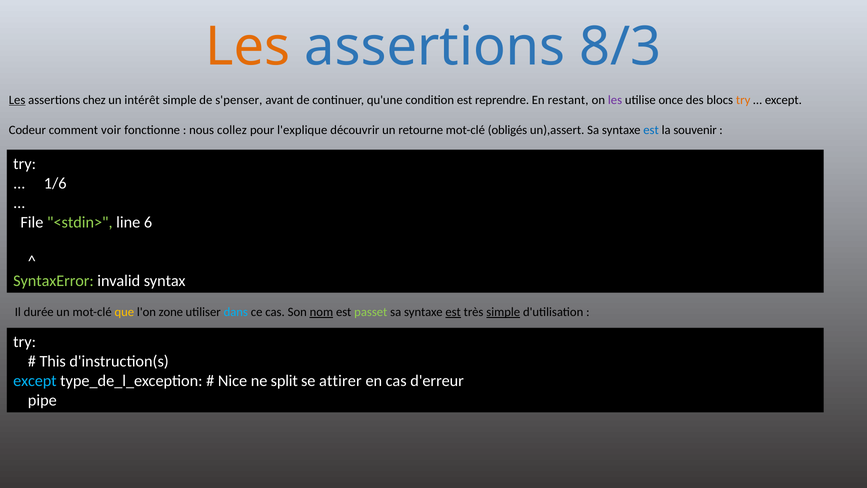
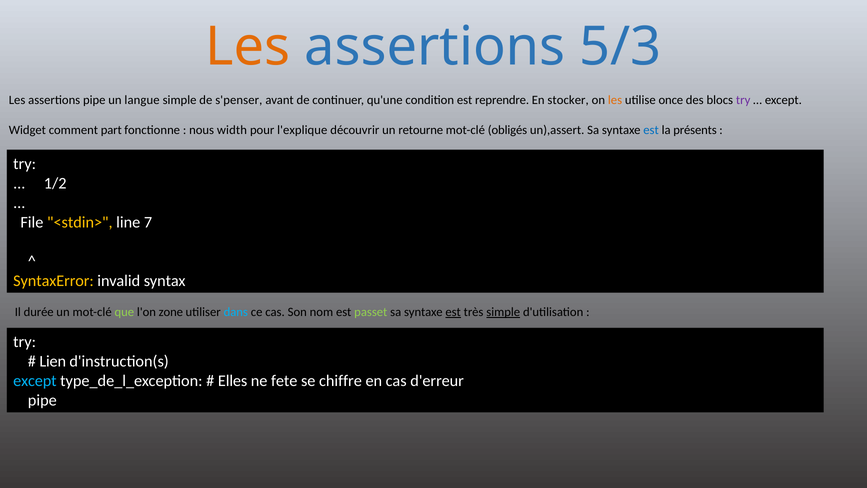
8/3: 8/3 -> 5/3
Les at (17, 100) underline: present -> none
assertions chez: chez -> pipe
intérêt: intérêt -> langue
restant: restant -> stocker
les at (615, 100) colour: purple -> orange
try at (743, 100) colour: orange -> purple
Codeur: Codeur -> Widget
voir: voir -> part
collez: collez -> width
souvenir: souvenir -> présents
1/6: 1/6 -> 1/2
<stdin> colour: light green -> yellow
6: 6 -> 7
SyntaxError colour: light green -> yellow
que colour: yellow -> light green
nom underline: present -> none
This: This -> Lien
Nice: Nice -> Elles
split: split -> fete
attirer: attirer -> chiffre
